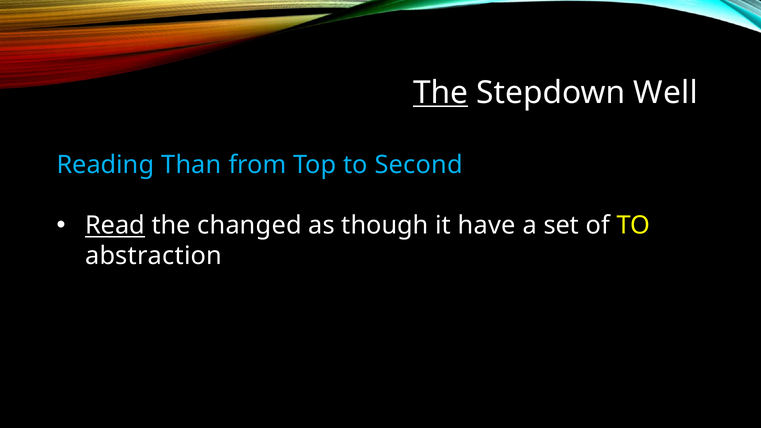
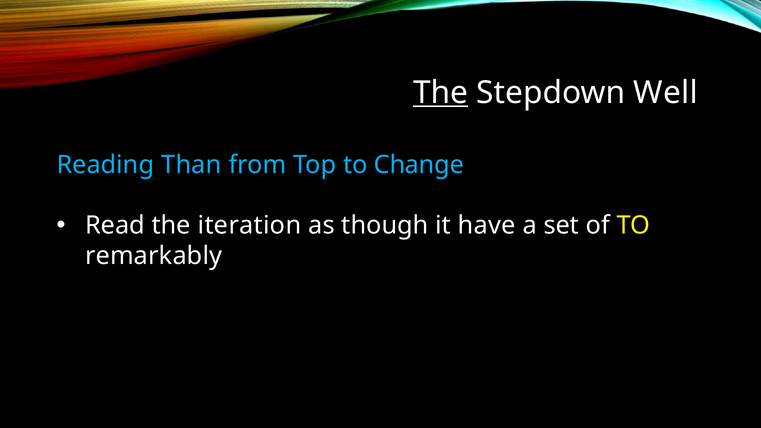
Second: Second -> Change
Read underline: present -> none
changed: changed -> iteration
abstraction: abstraction -> remarkably
